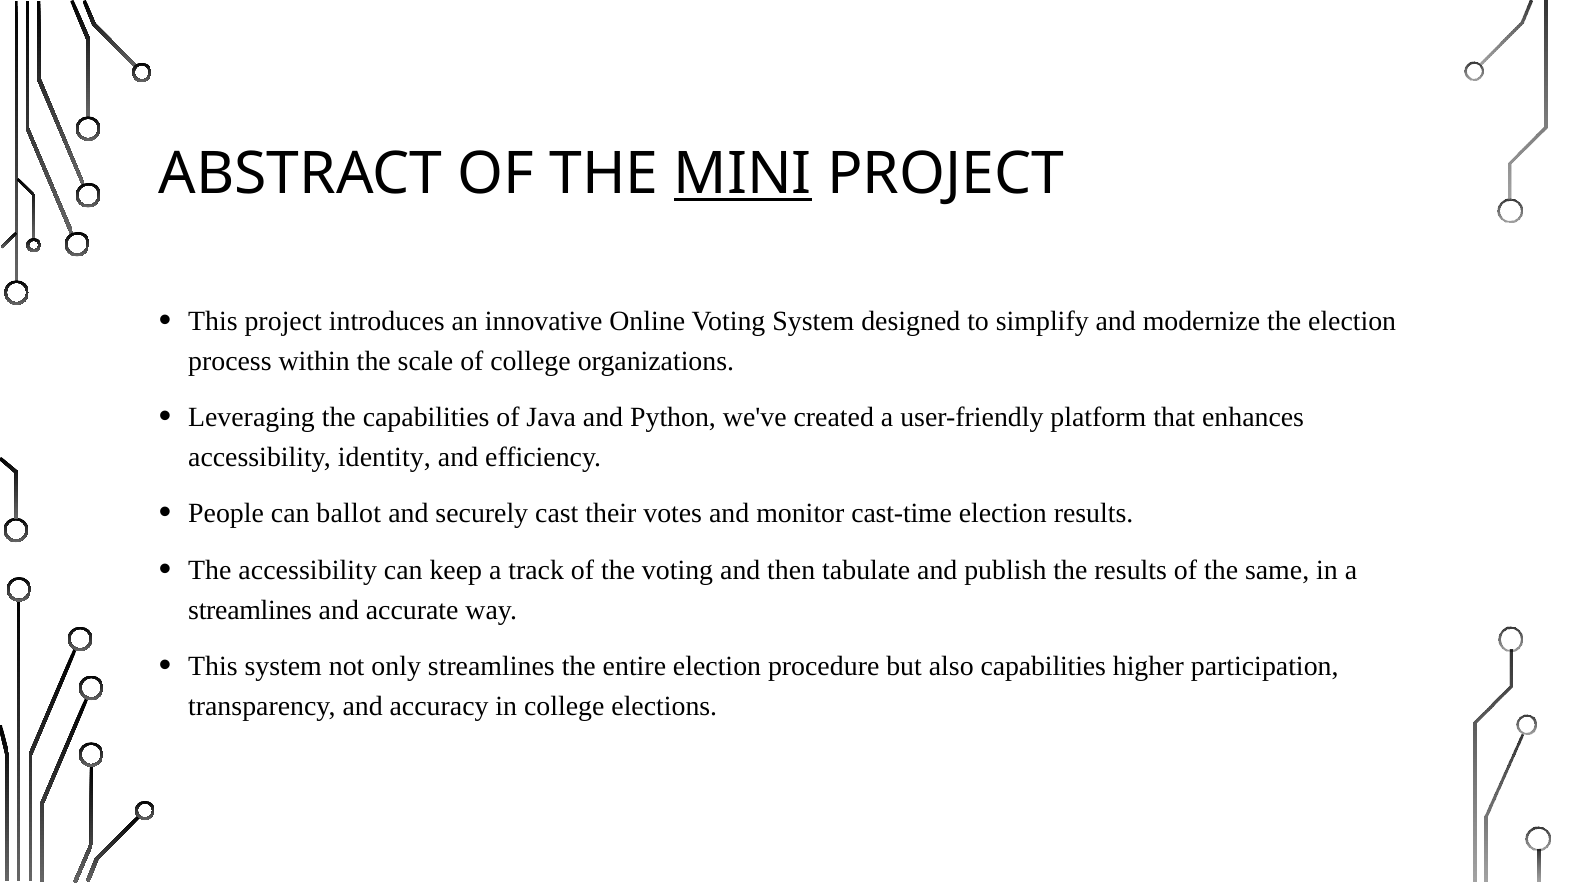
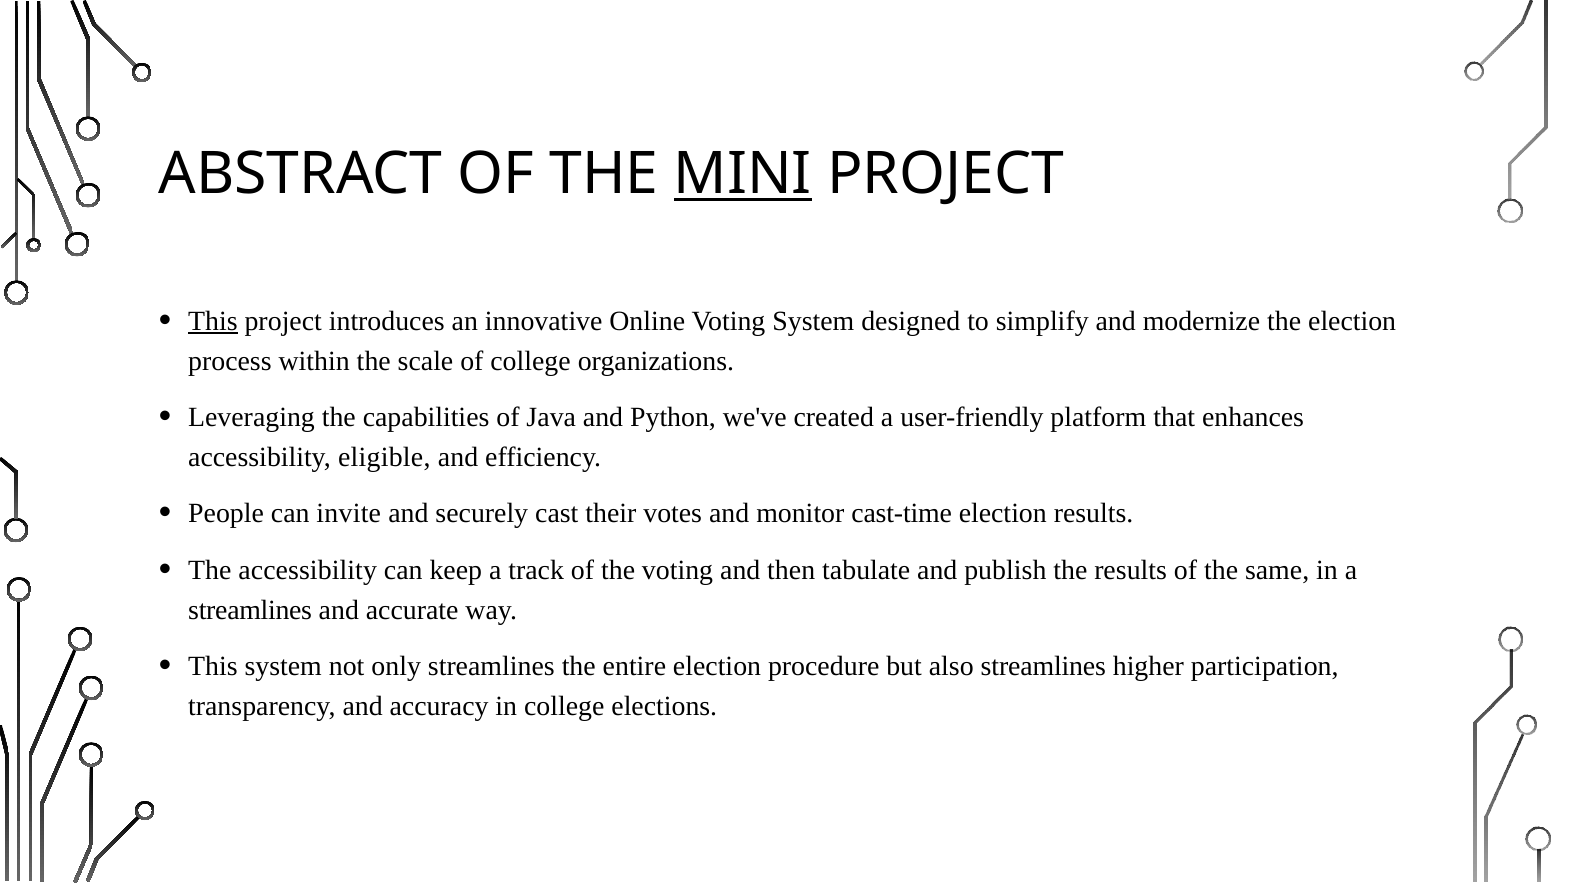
This at (213, 321) underline: none -> present
identity: identity -> eligible
ballot: ballot -> invite
also capabilities: capabilities -> streamlines
